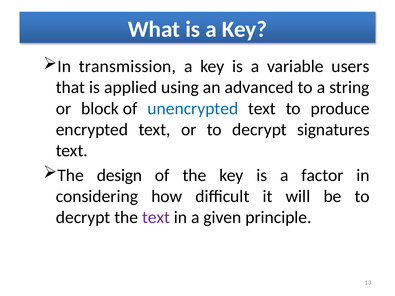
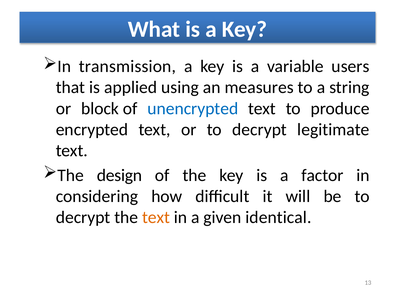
advanced: advanced -> measures
signatures: signatures -> legitimate
text at (156, 218) colour: purple -> orange
principle: principle -> identical
